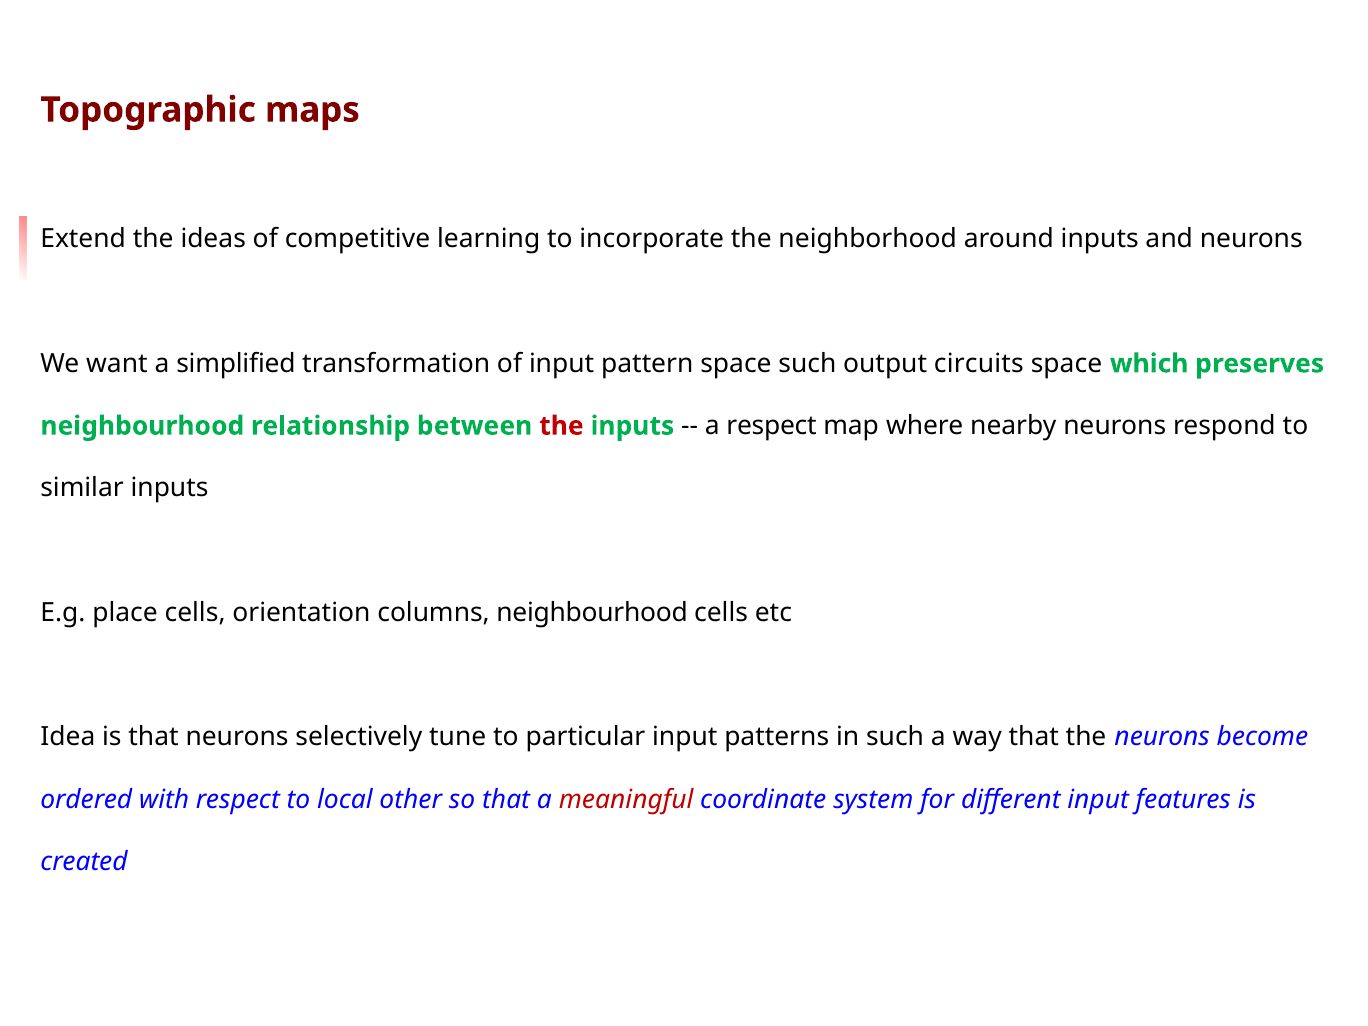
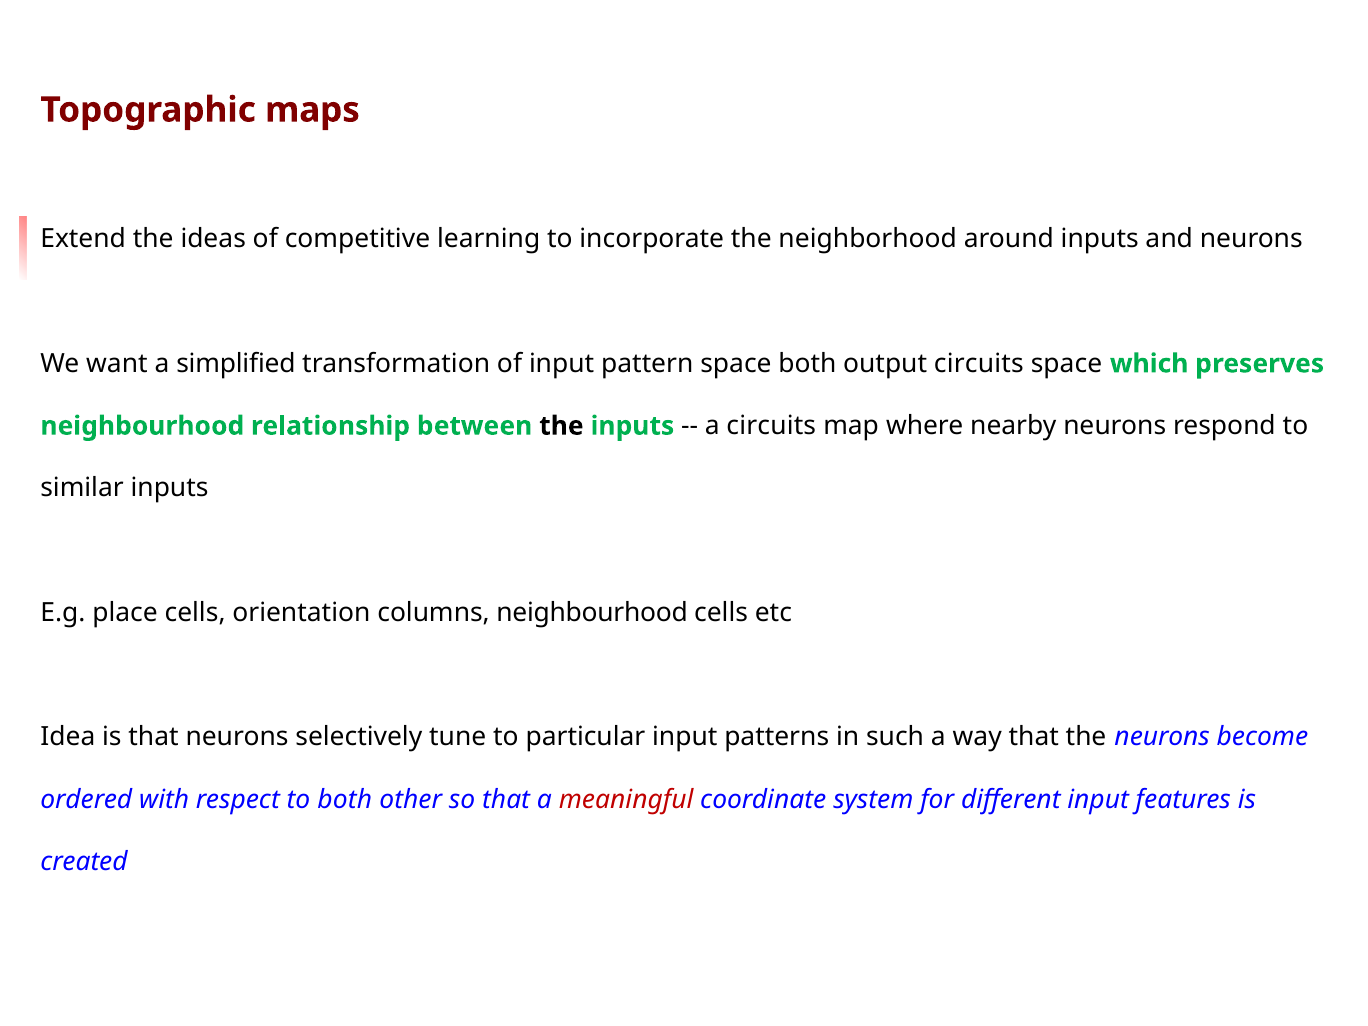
space such: such -> both
the at (561, 426) colour: red -> black
a respect: respect -> circuits
to local: local -> both
